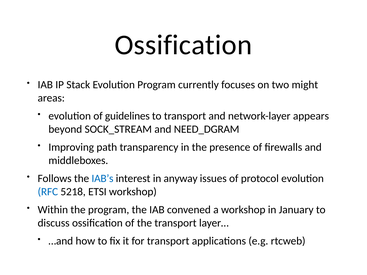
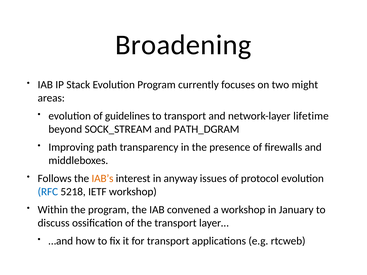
Ossification at (183, 45): Ossification -> Broadening
appears: appears -> lifetime
NEED_DGRAM: NEED_DGRAM -> PATH_DGRAM
IAB’s colour: blue -> orange
ETSI: ETSI -> IETF
